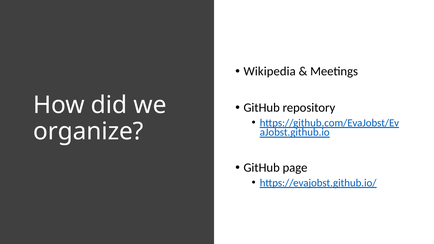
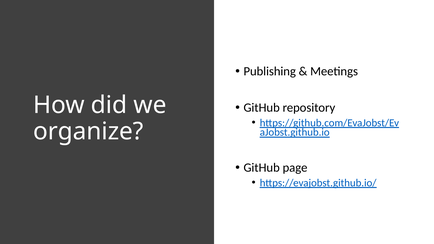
Wikipedia: Wikipedia -> Publishing
